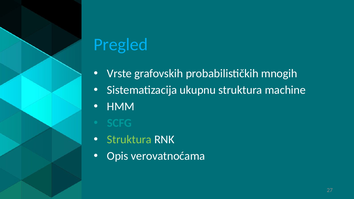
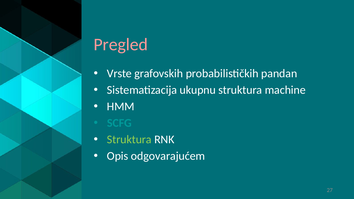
Pregled colour: light blue -> pink
mnogih: mnogih -> pandan
verovatnoćama: verovatnoćama -> odgovarajućem
